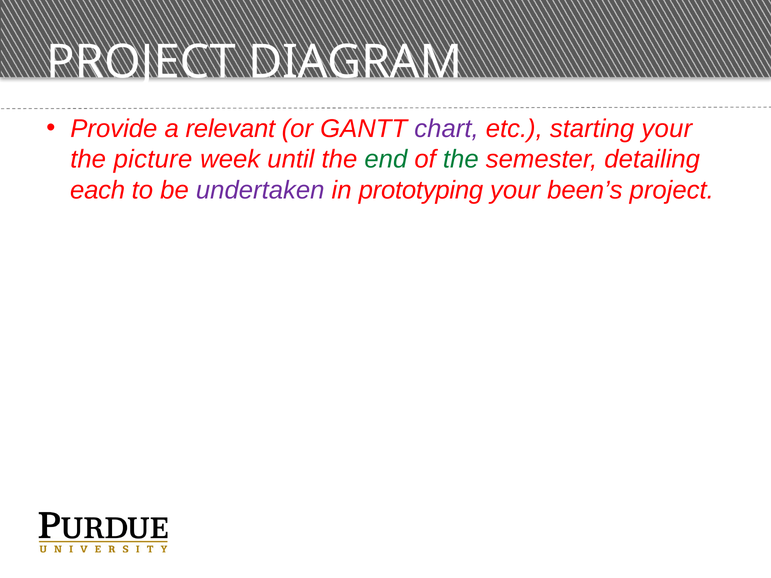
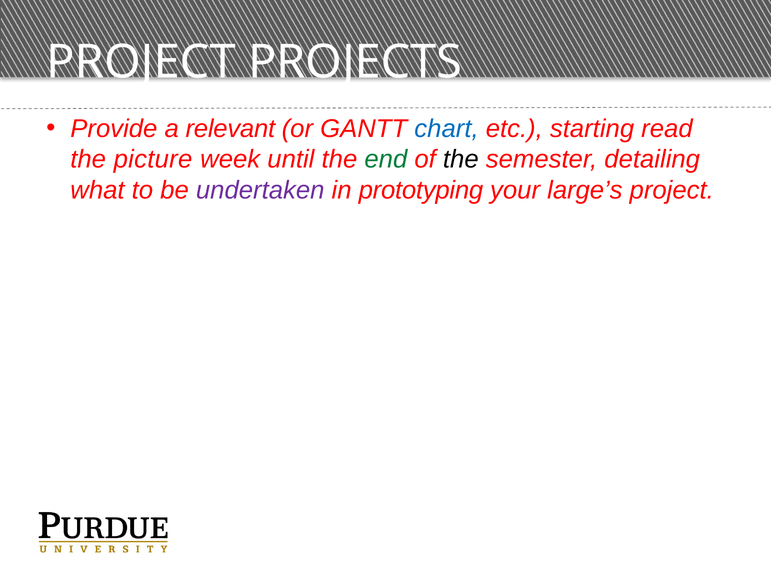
DIAGRAM: DIAGRAM -> PROJECTS
chart colour: purple -> blue
starting your: your -> read
the at (461, 160) colour: green -> black
each: each -> what
been’s: been’s -> large’s
